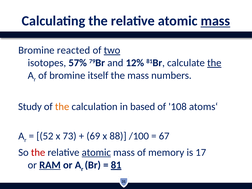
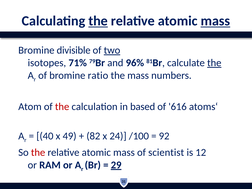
the at (98, 21) underline: none -> present
reacted: reacted -> divisible
57%: 57% -> 71%
12%: 12% -> 96%
itself: itself -> ratio
Study: Study -> Atom
the at (62, 107) colour: orange -> red
108: 108 -> 616
52: 52 -> 40
73: 73 -> 49
69: 69 -> 82
88: 88 -> 24
67: 67 -> 92
atomic at (96, 152) underline: present -> none
memory: memory -> scientist
17: 17 -> 12
RAM underline: present -> none
81: 81 -> 29
